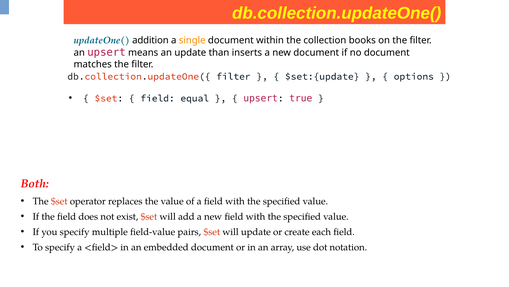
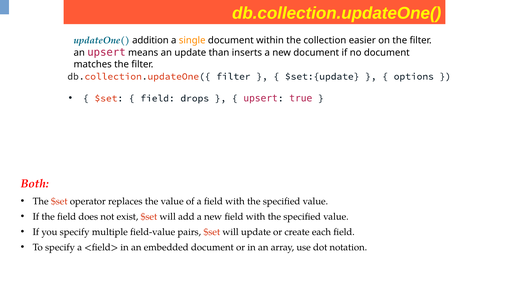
books: books -> easier
equal: equal -> drops
